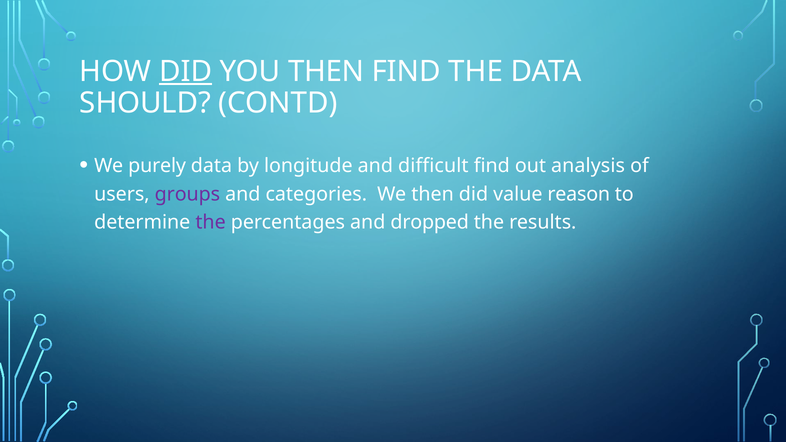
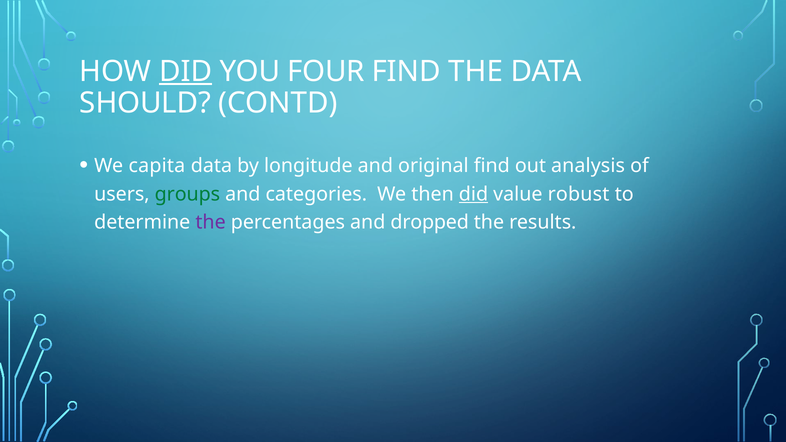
YOU THEN: THEN -> FOUR
purely: purely -> capita
difficult: difficult -> original
groups colour: purple -> green
did at (473, 194) underline: none -> present
reason: reason -> robust
